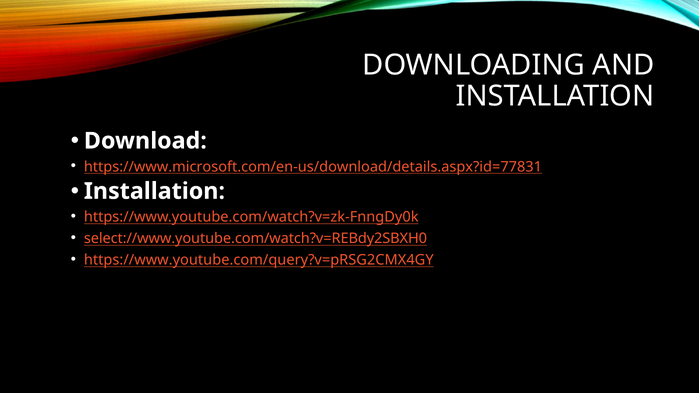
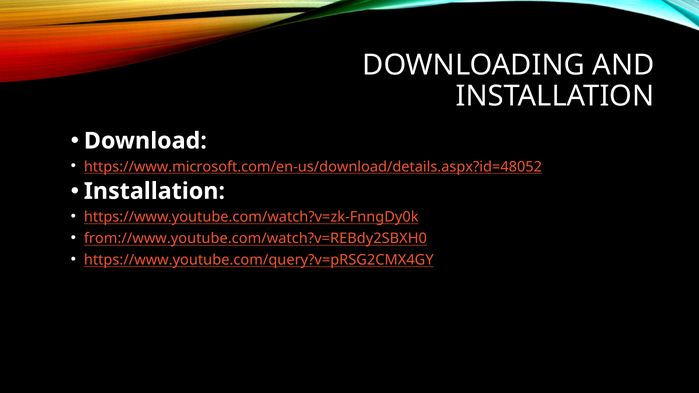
https://www.microsoft.com/en-us/download/details.aspx?id=77831: https://www.microsoft.com/en-us/download/details.aspx?id=77831 -> https://www.microsoft.com/en-us/download/details.aspx?id=48052
select://www.youtube.com/watch?v=REBdy2SBXH0: select://www.youtube.com/watch?v=REBdy2SBXH0 -> from://www.youtube.com/watch?v=REBdy2SBXH0
